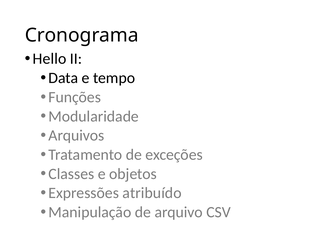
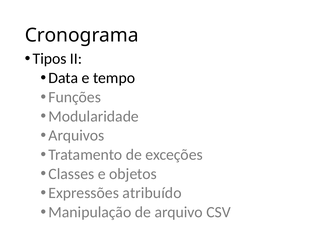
Hello: Hello -> Tipos
